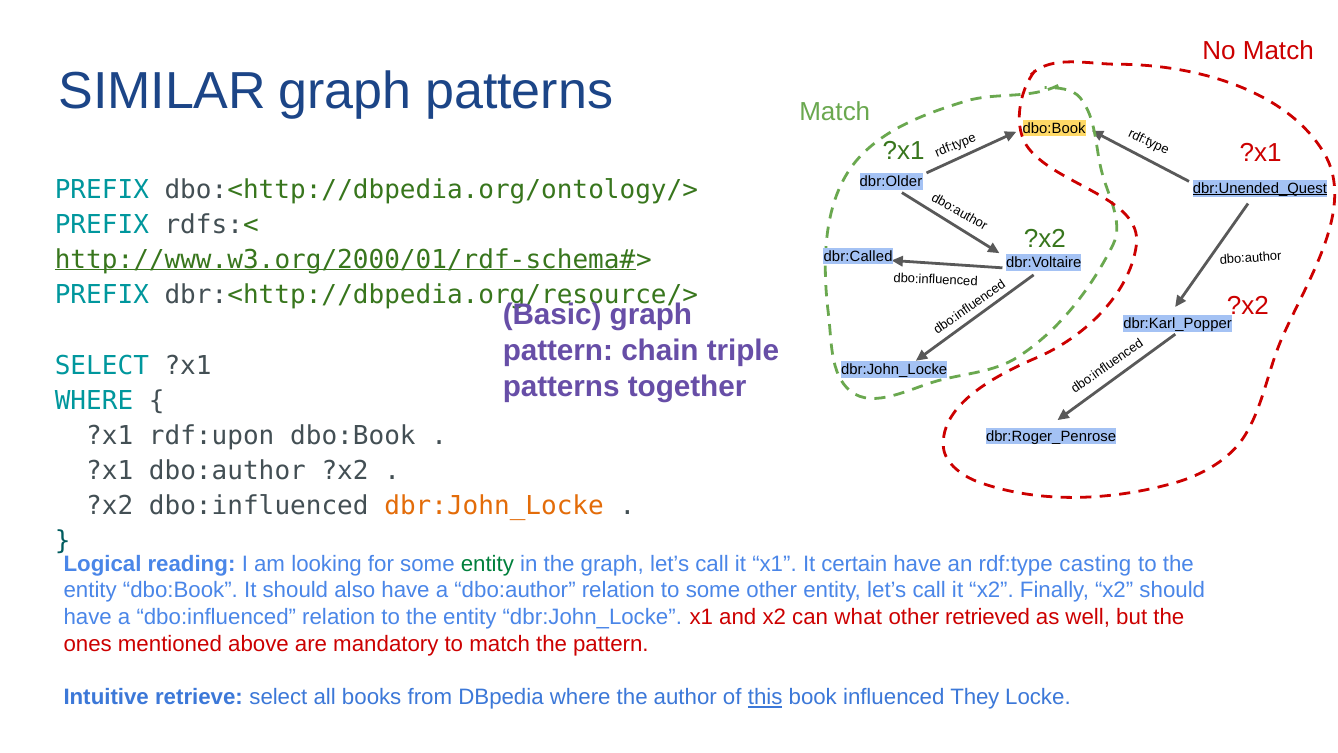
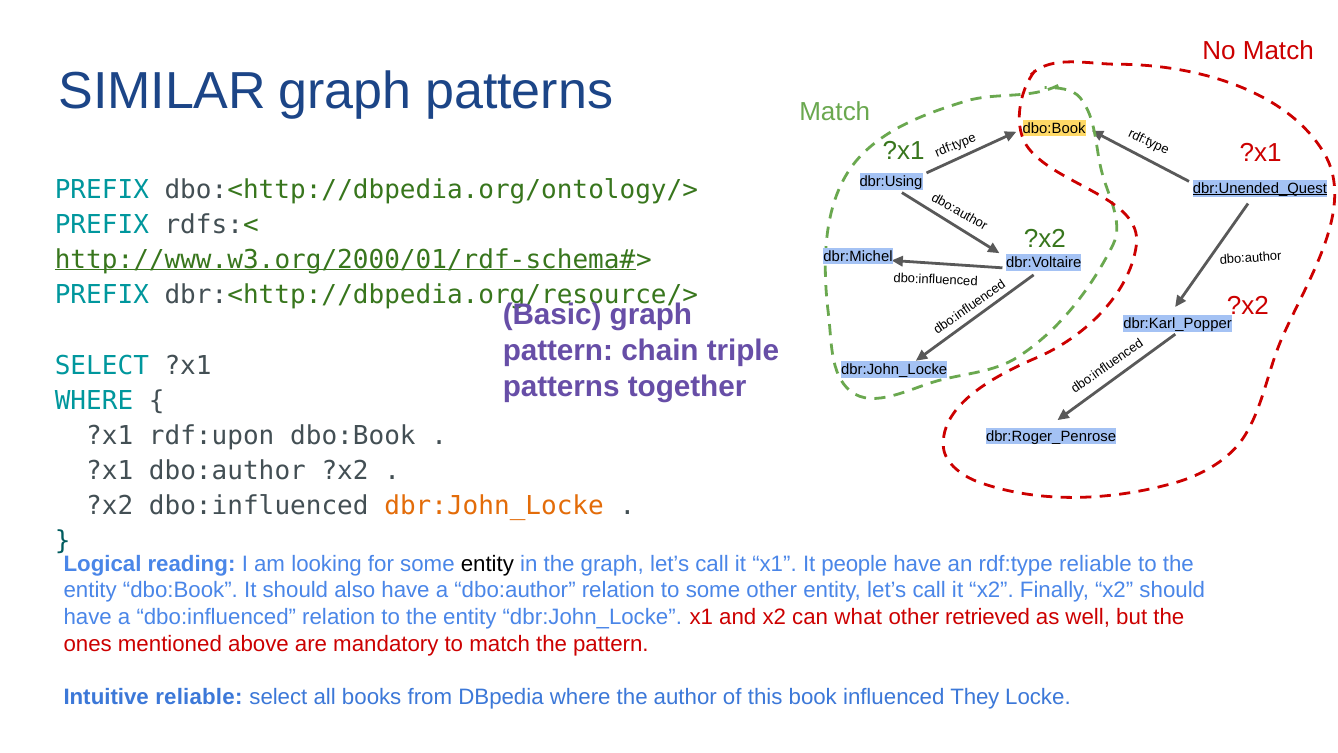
dbr:Older: dbr:Older -> dbr:Using
dbr:Called: dbr:Called -> dbr:Michel
entity at (487, 563) colour: green -> black
certain: certain -> people
rdf:type casting: casting -> reliable
Intuitive retrieve: retrieve -> reliable
this underline: present -> none
